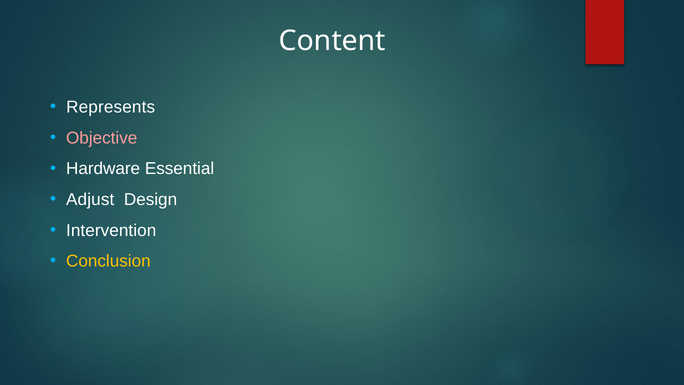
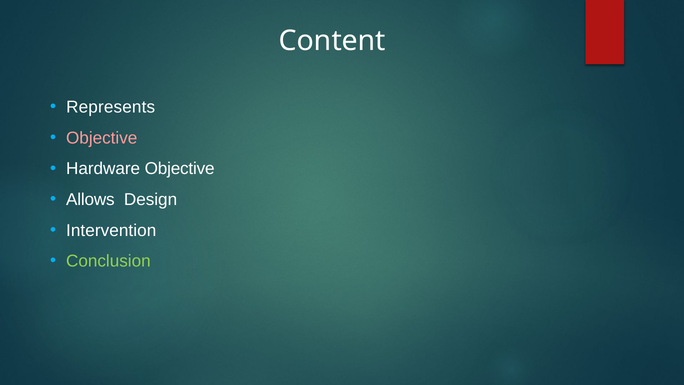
Hardware Essential: Essential -> Objective
Adjust: Adjust -> Allows
Conclusion colour: yellow -> light green
